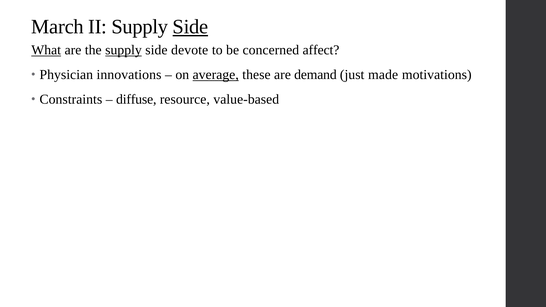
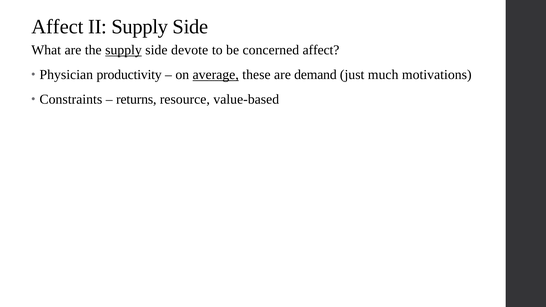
March at (58, 27): March -> Affect
Side at (190, 27) underline: present -> none
What underline: present -> none
innovations: innovations -> productivity
made: made -> much
diffuse: diffuse -> returns
